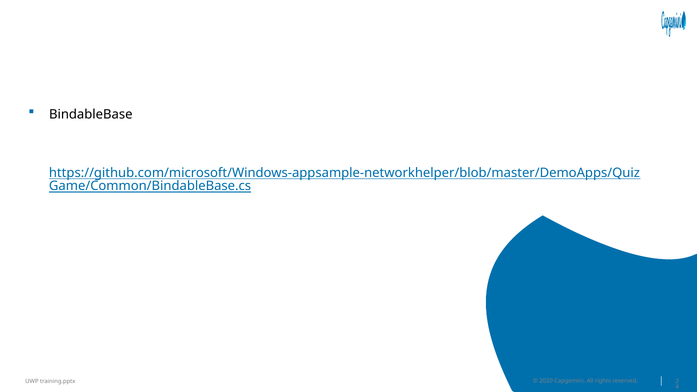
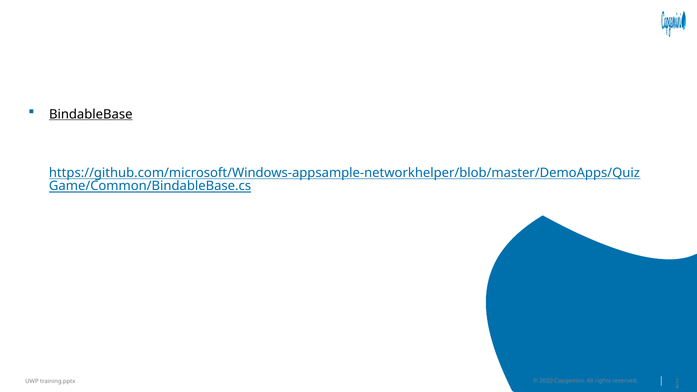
BindableBase underline: none -> present
